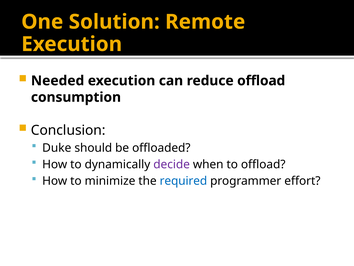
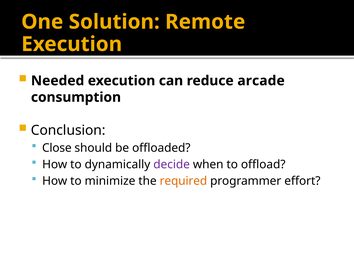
reduce offload: offload -> arcade
Duke: Duke -> Close
required colour: blue -> orange
